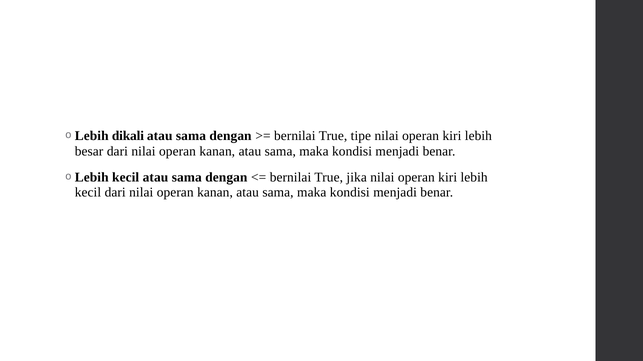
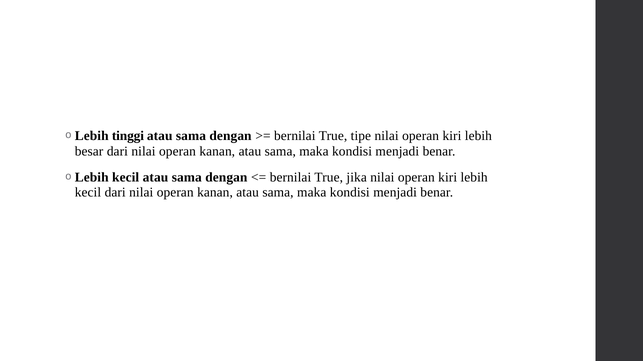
dikali: dikali -> tinggi
